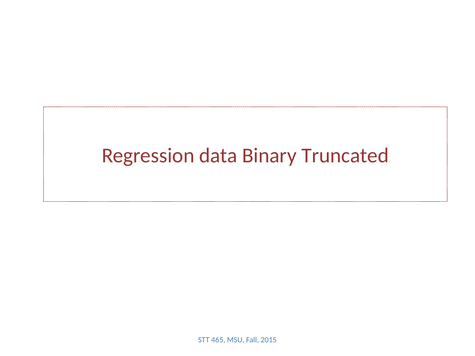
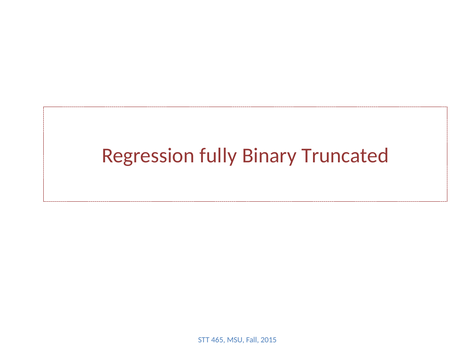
data: data -> fully
